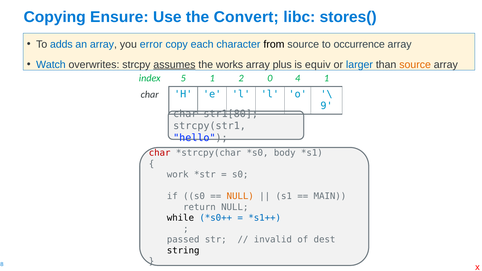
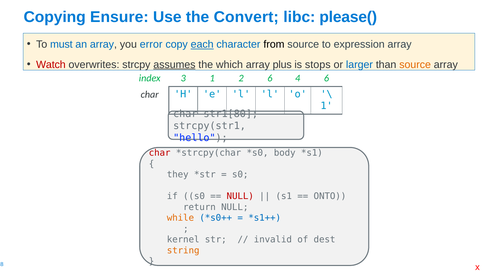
stores(: stores( -> please(
adds: adds -> must
each underline: none -> present
occurrence: occurrence -> expression
Watch colour: blue -> red
works: works -> which
equiv: equiv -> stops
5: 5 -> 3
2 0: 0 -> 6
4 1: 1 -> 6
9 at (327, 106): 9 -> 1
work: work -> they
NULL at (240, 196) colour: orange -> red
MAIN: MAIN -> ONTO
while colour: black -> orange
passed: passed -> kernel
string colour: black -> orange
